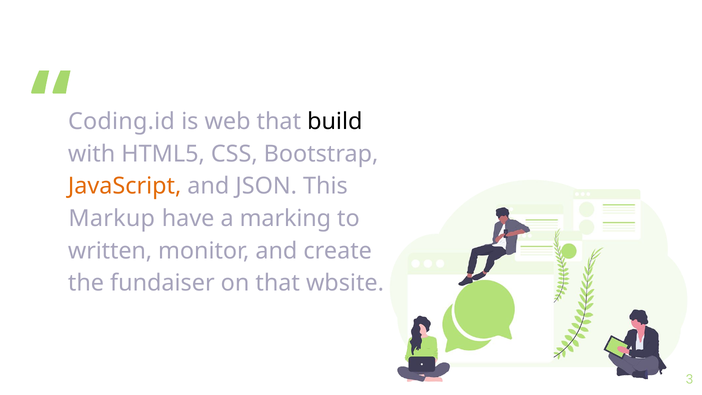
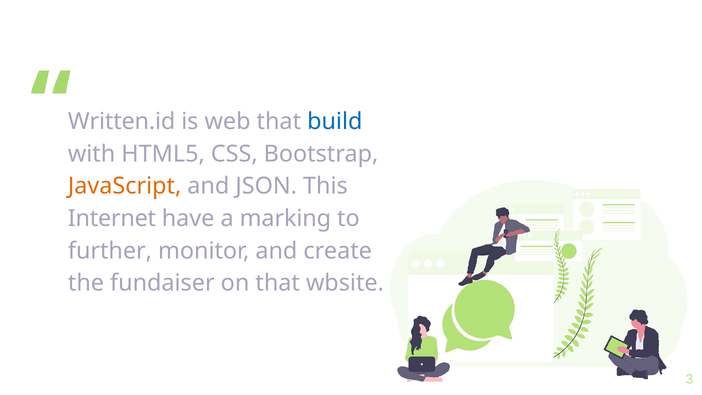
Coding.id: Coding.id -> Written.id
build colour: black -> blue
Markup: Markup -> Internet
written: written -> further
